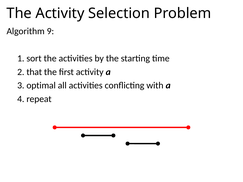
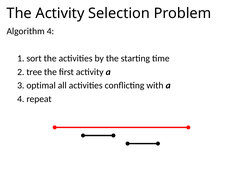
Algorithm 9: 9 -> 4
that: that -> tree
